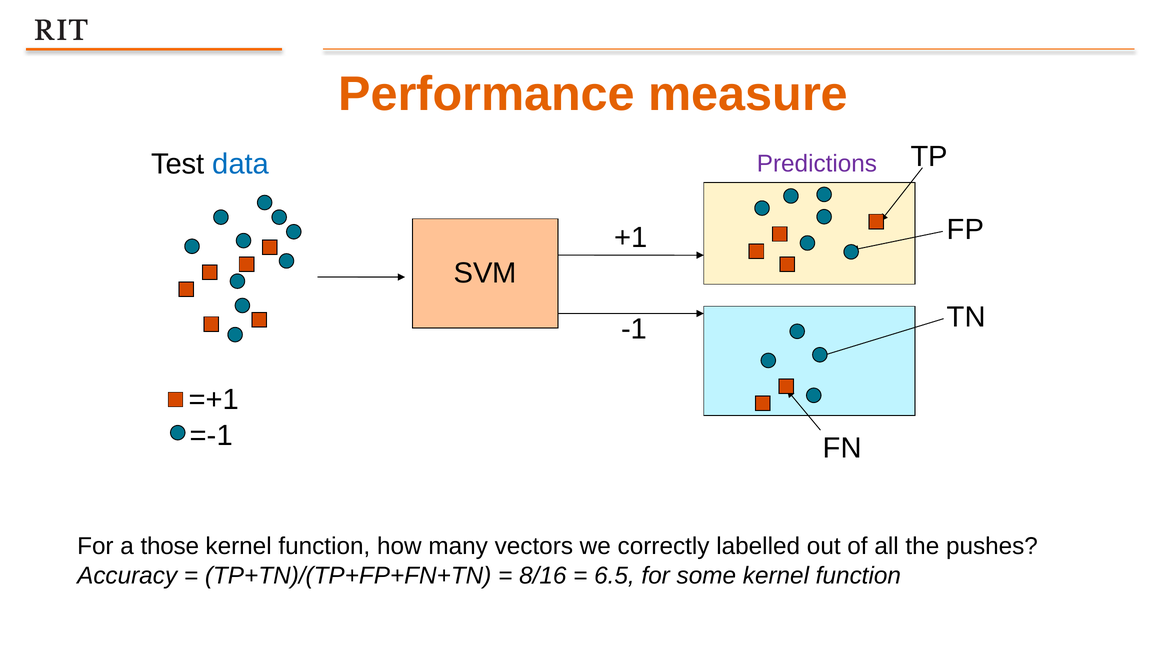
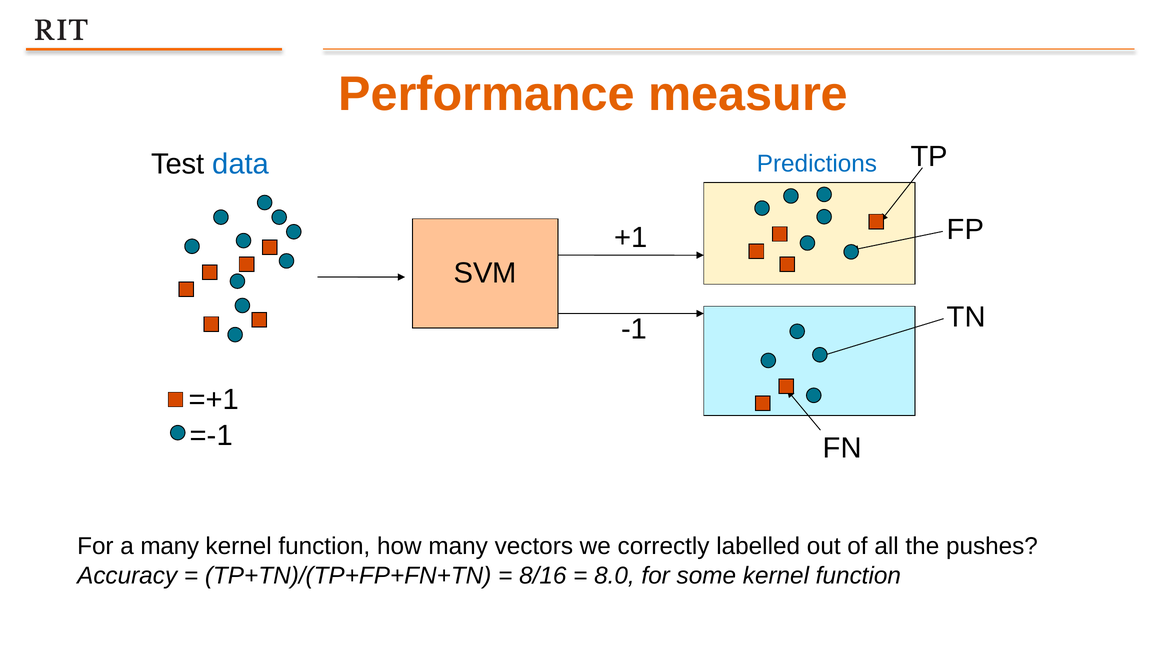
Predictions colour: purple -> blue
a those: those -> many
6.5: 6.5 -> 8.0
